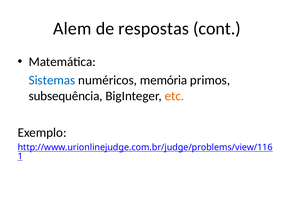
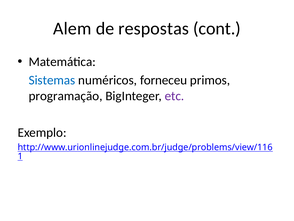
memória: memória -> forneceu
subsequência: subsequência -> programação
etc colour: orange -> purple
